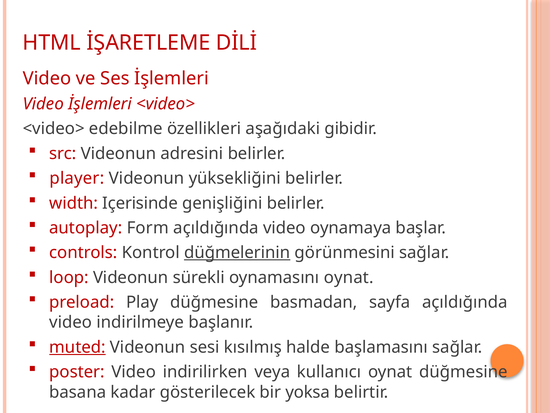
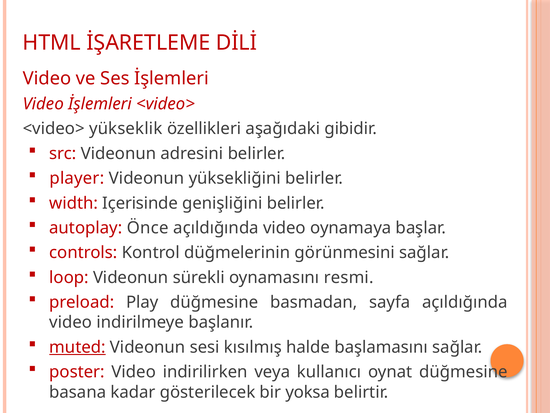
edebilme: edebilme -> yükseklik
Form: Form -> Önce
düğmelerinin underline: present -> none
oynamasını oynat: oynat -> resmi
